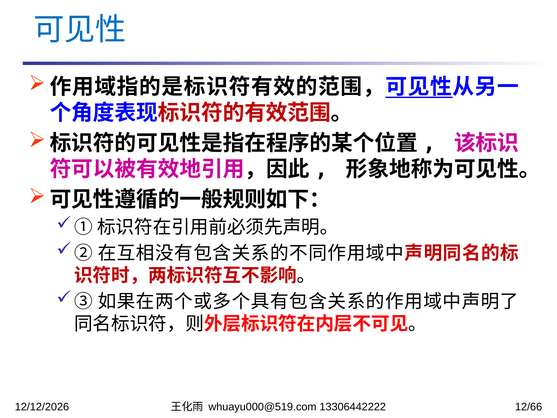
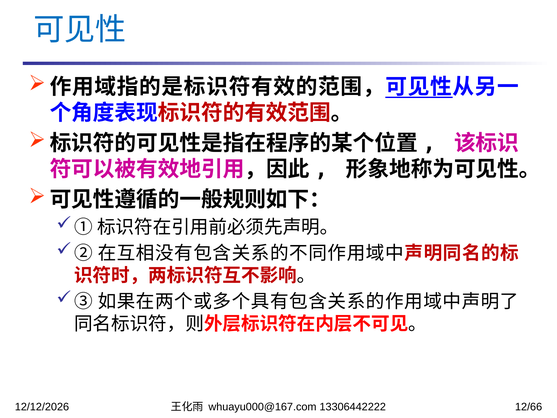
whuayu000@519.com: whuayu000@519.com -> whuayu000@167.com
